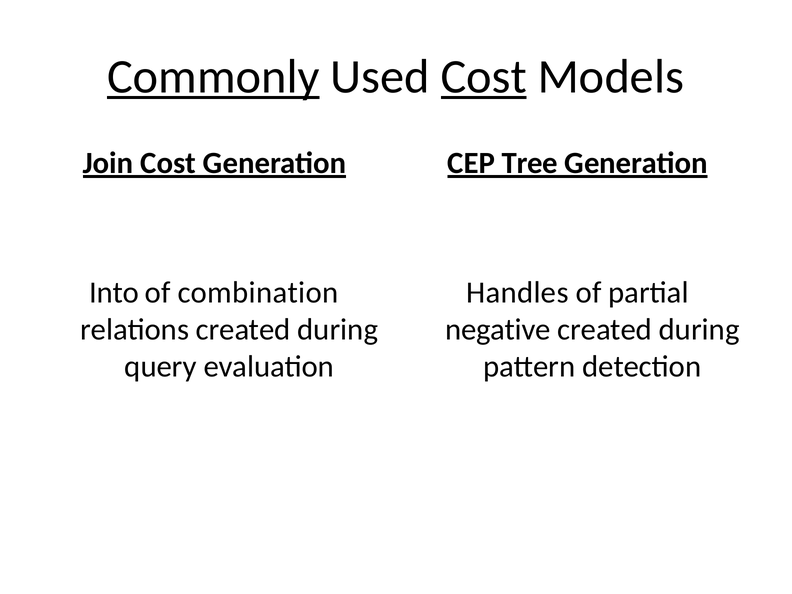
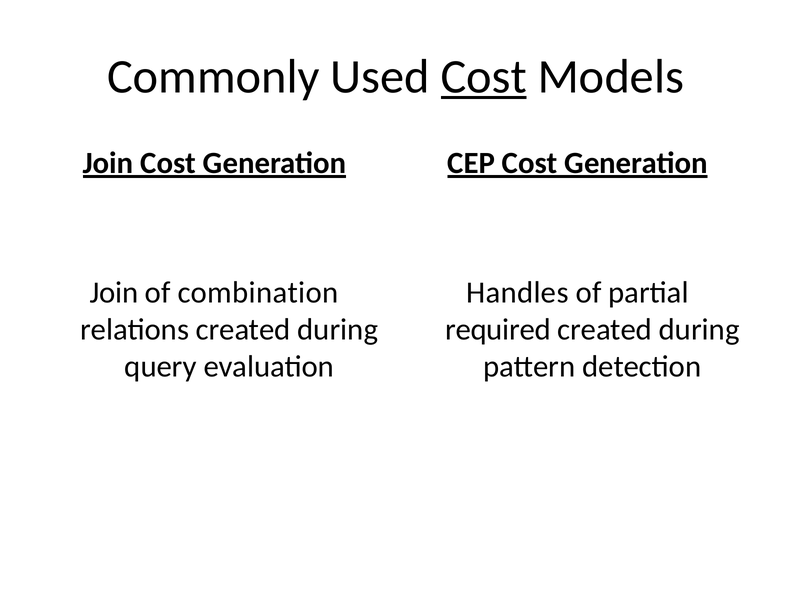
Commonly underline: present -> none
CEP Tree: Tree -> Cost
Into at (114, 293): Into -> Join
negative: negative -> required
